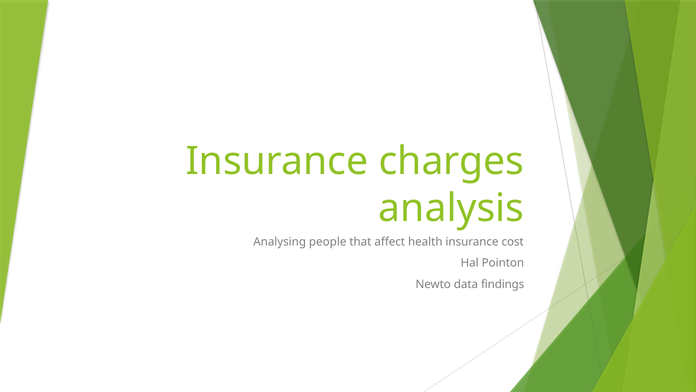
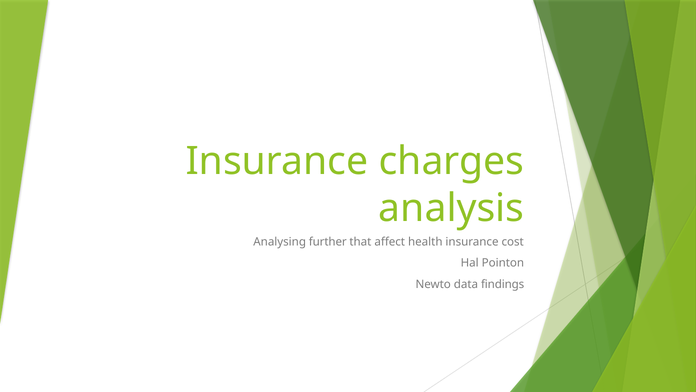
people: people -> further
